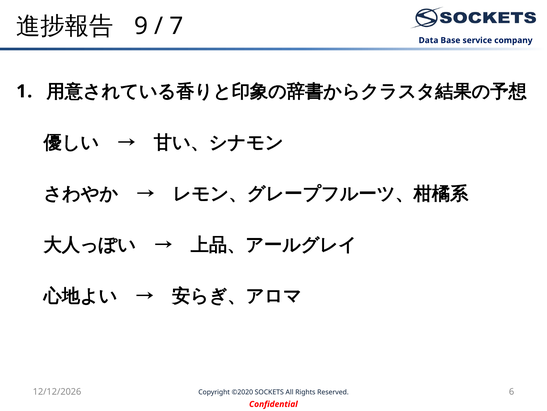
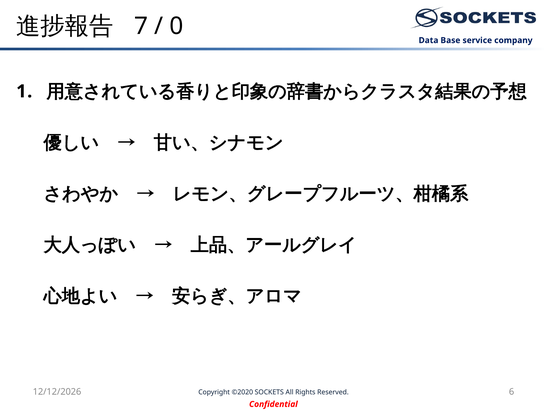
9: 9 -> 7
7: 7 -> 0
